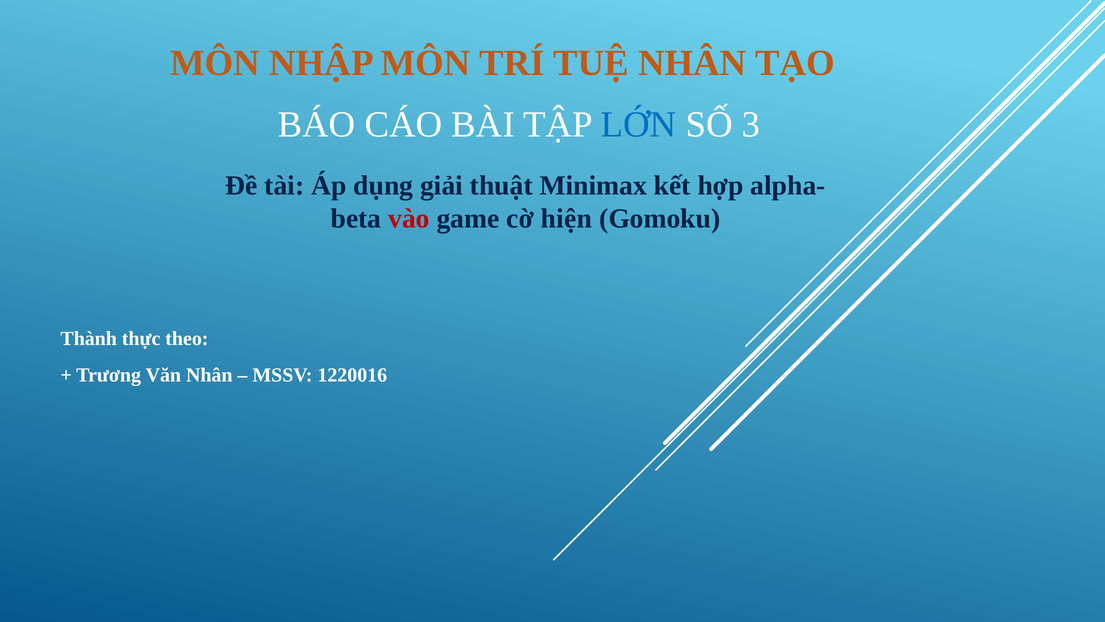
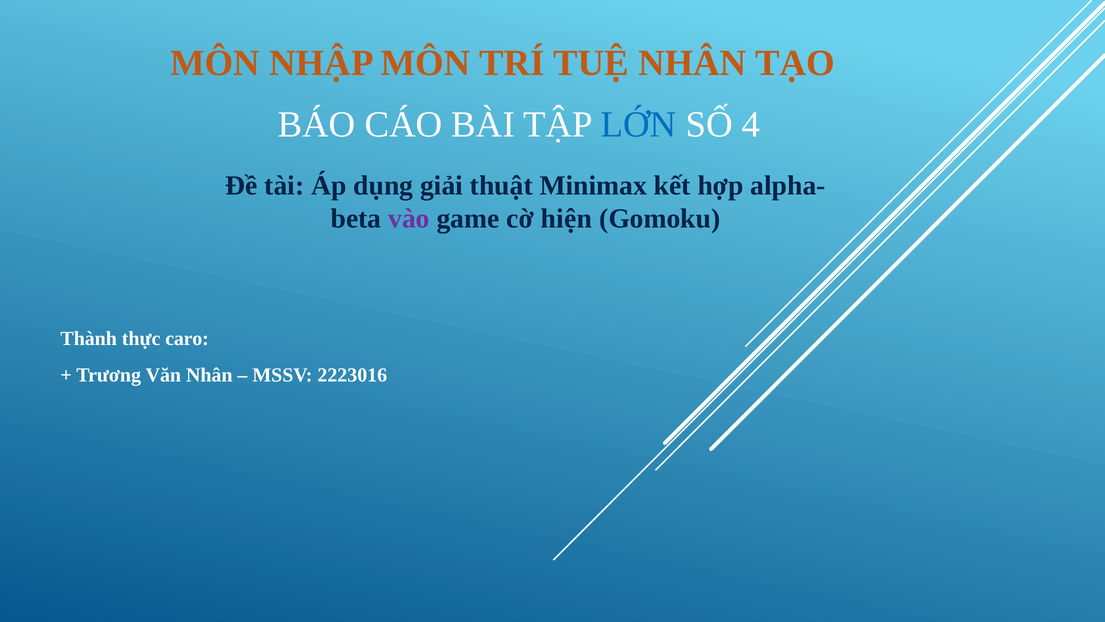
3: 3 -> 4
vào colour: red -> purple
theo: theo -> caro
1220016: 1220016 -> 2223016
